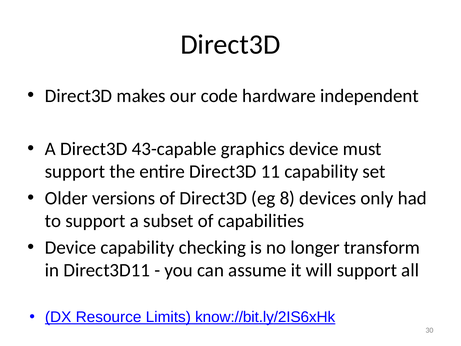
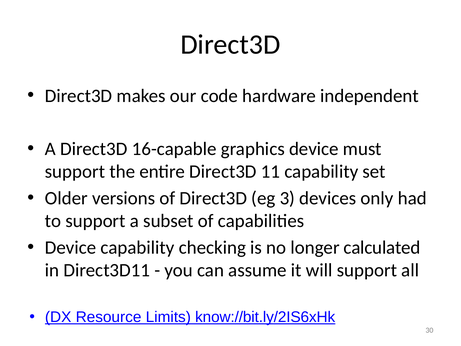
43-capable: 43-capable -> 16-capable
8: 8 -> 3
transform: transform -> calculated
